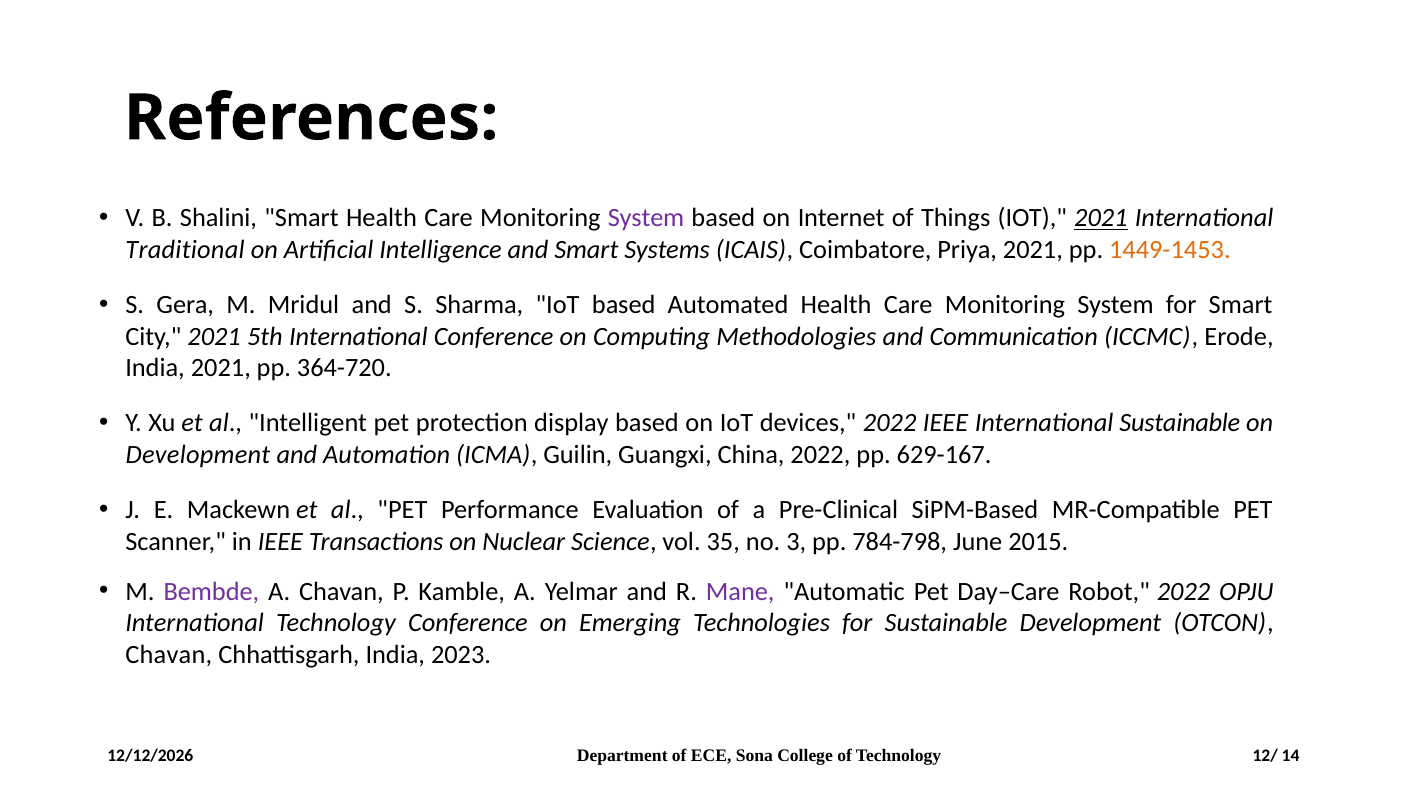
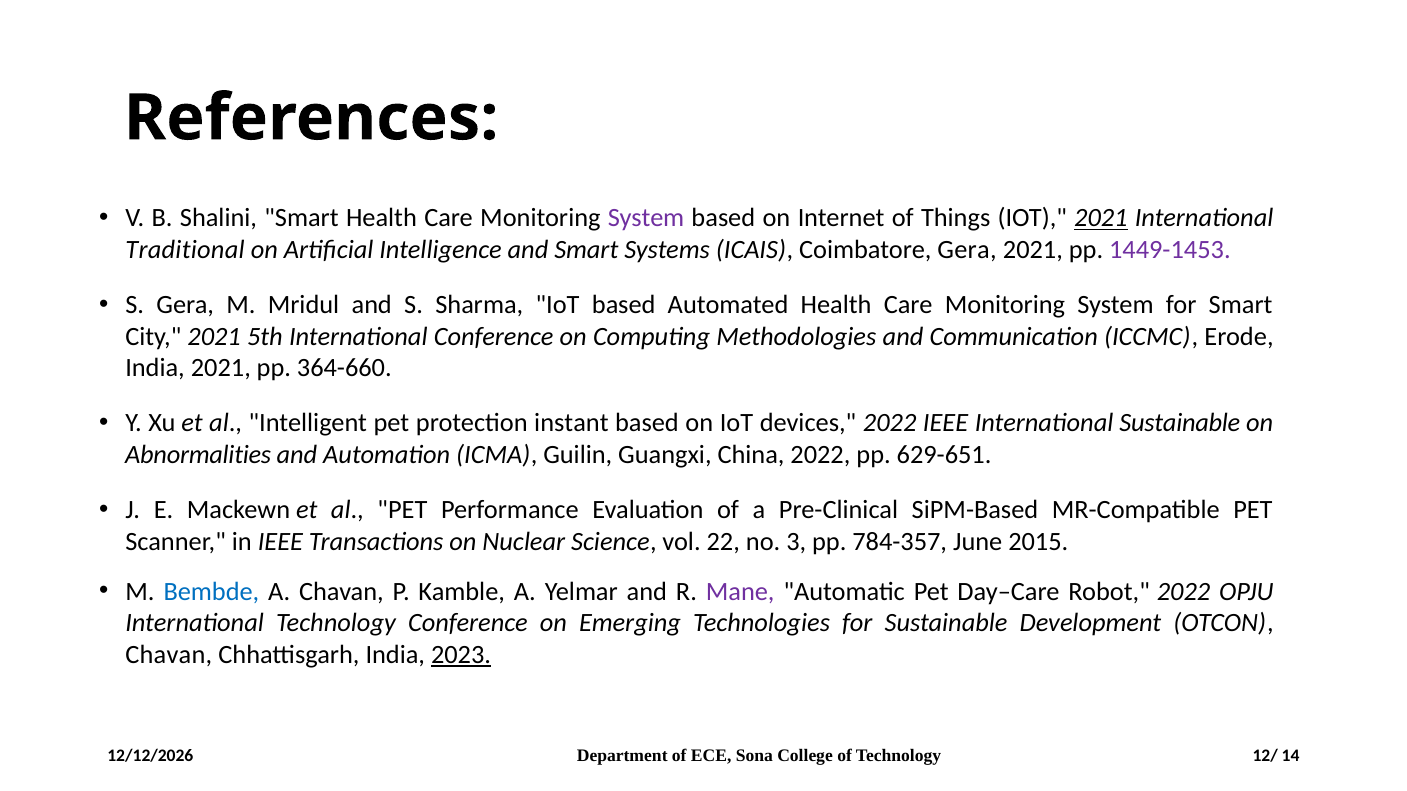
Coimbatore Priya: Priya -> Gera
1449-1453 colour: orange -> purple
364-720: 364-720 -> 364-660
display: display -> instant
Development at (198, 455): Development -> Abnormalities
629-167: 629-167 -> 629-651
35: 35 -> 22
784-798: 784-798 -> 784-357
Bembde colour: purple -> blue
2023 underline: none -> present
